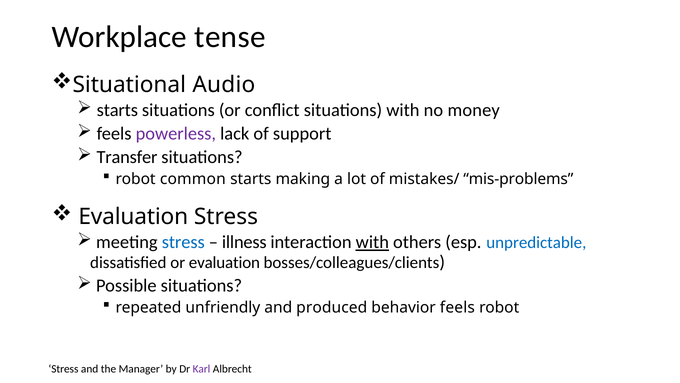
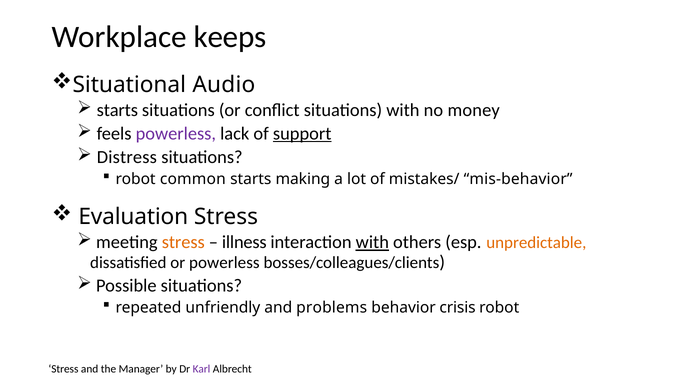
tense: tense -> keeps
support underline: none -> present
Transfer: Transfer -> Distress
mis-problems: mis-problems -> mis-behavior
stress at (183, 242) colour: blue -> orange
unpredictable colour: blue -> orange
or evaluation: evaluation -> powerless
produced: produced -> problems
behavior feels: feels -> crisis
